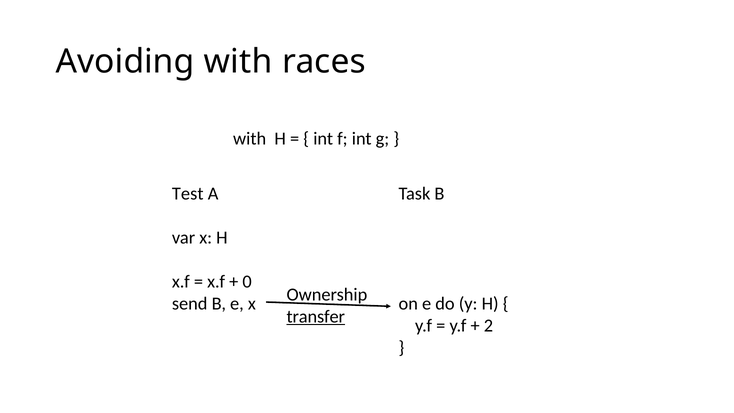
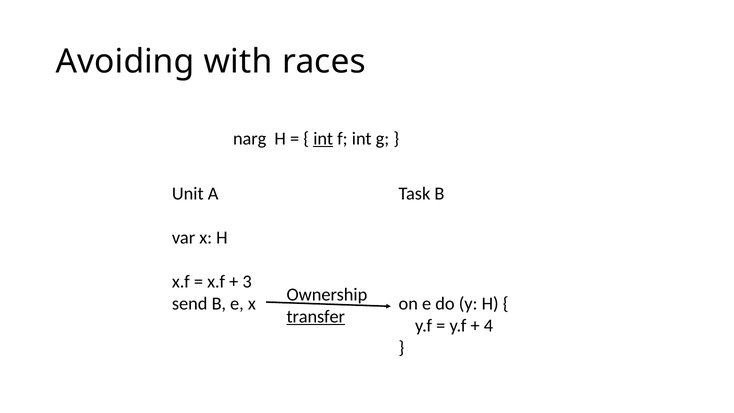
with at (250, 139): with -> narg
int at (323, 139) underline: none -> present
Test: Test -> Unit
0: 0 -> 3
2: 2 -> 4
